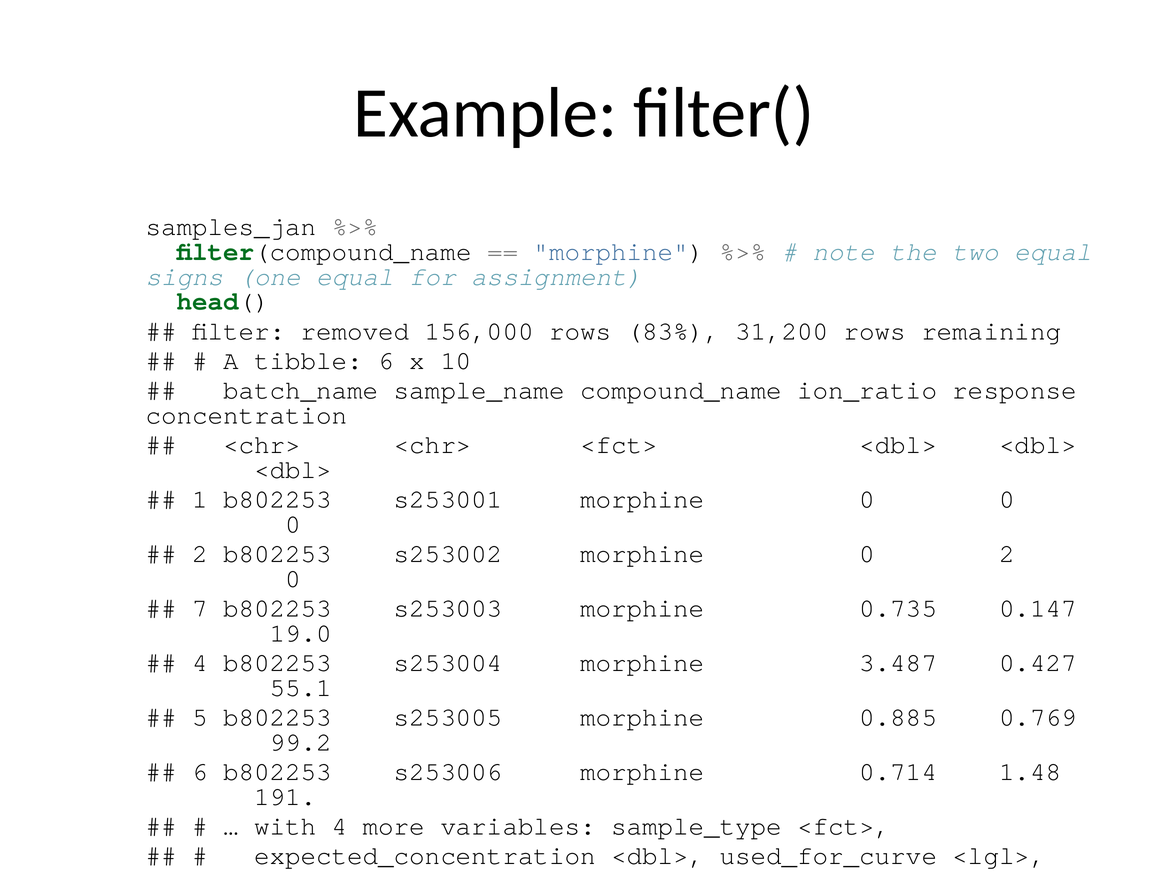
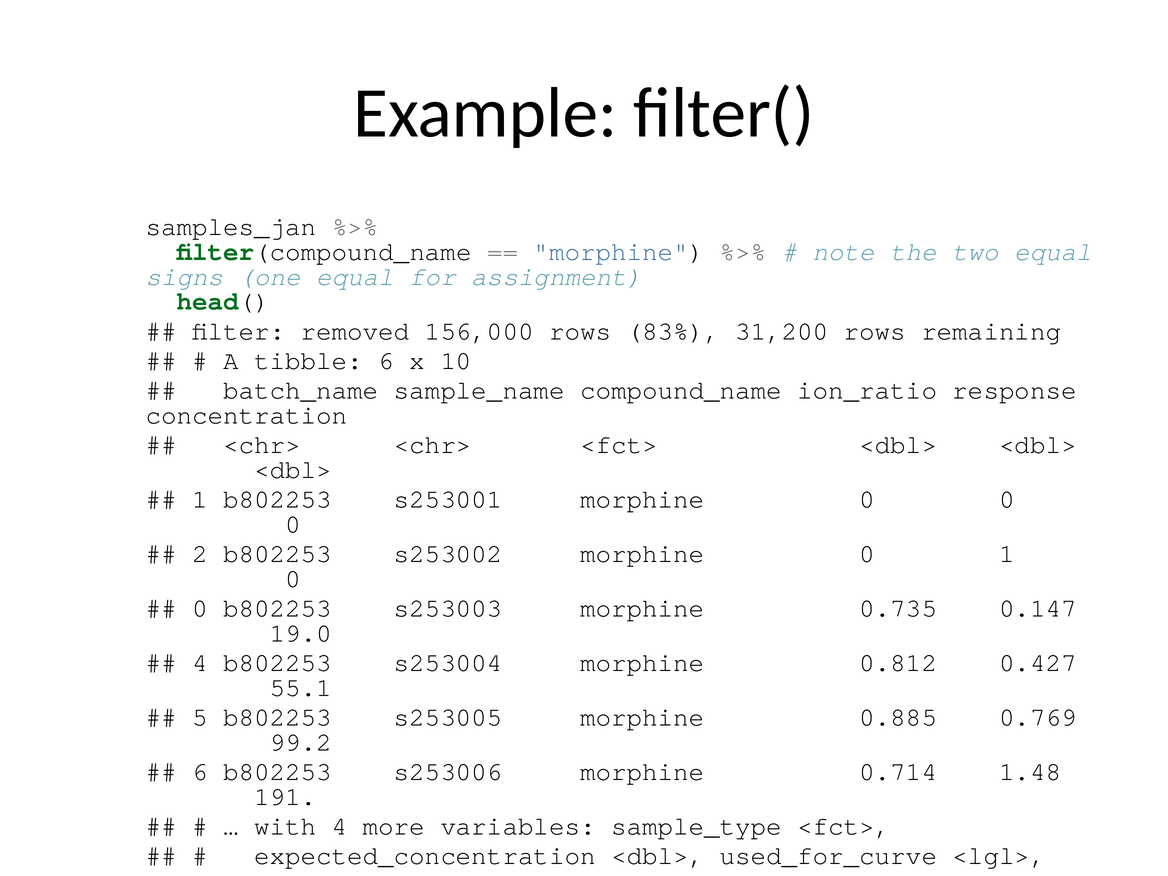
0 2: 2 -> 1
7 at (200, 608): 7 -> 0
3.487: 3.487 -> 0.812
